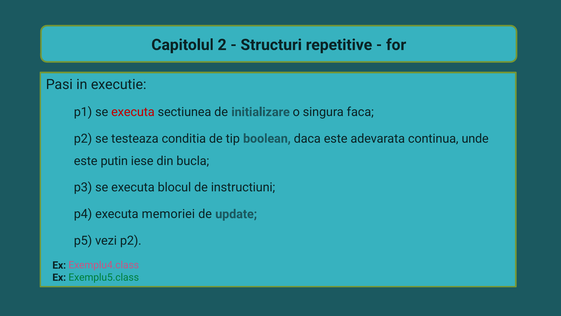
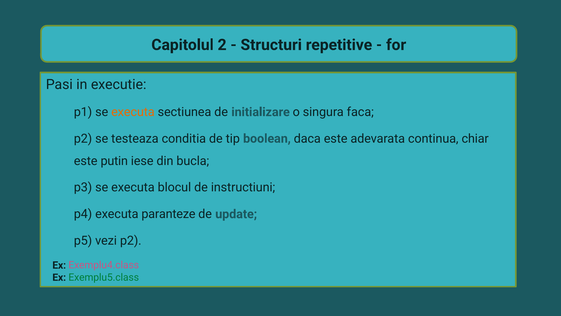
executa at (133, 112) colour: red -> orange
unde: unde -> chiar
memoriei: memoriei -> paranteze
